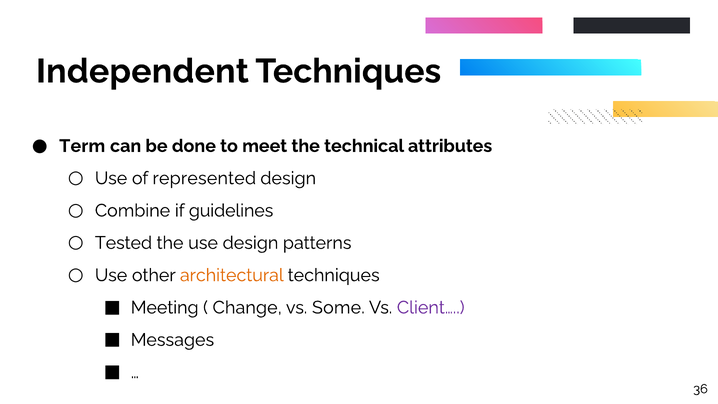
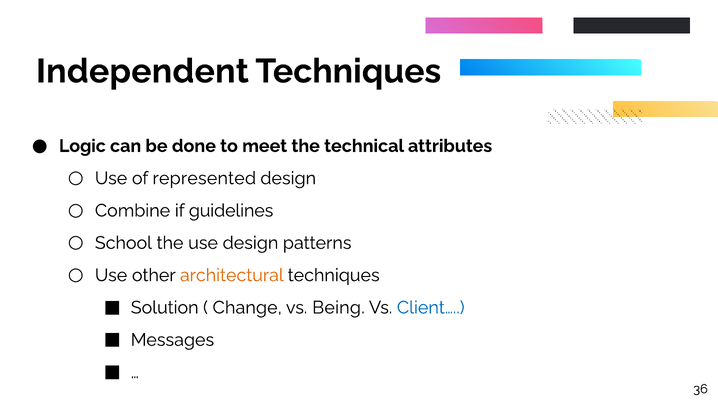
Term: Term -> Logic
Tested: Tested -> School
Meeting: Meeting -> Solution
Some: Some -> Being
Client… colour: purple -> blue
